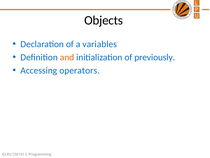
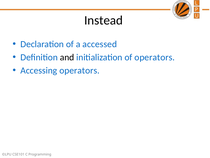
Objects: Objects -> Instead
variables: variables -> accessed
and colour: orange -> black
of previously: previously -> operators
